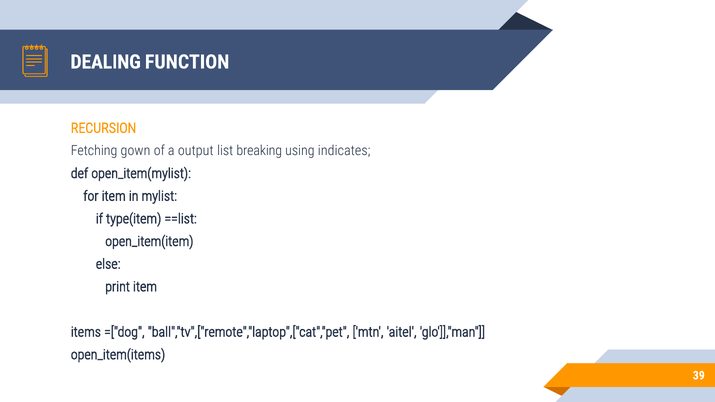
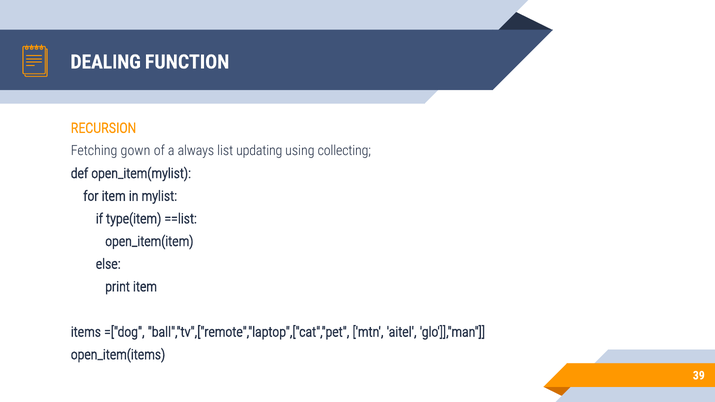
output: output -> always
breaking: breaking -> updating
indicates: indicates -> collecting
